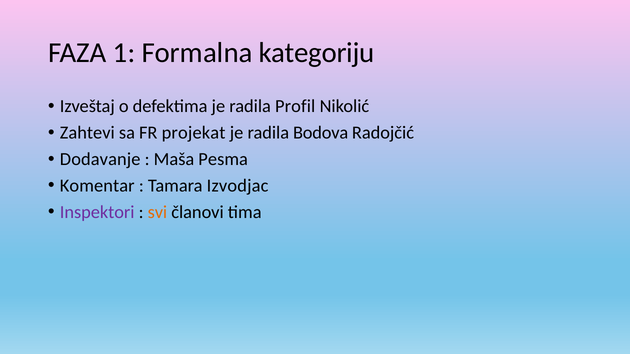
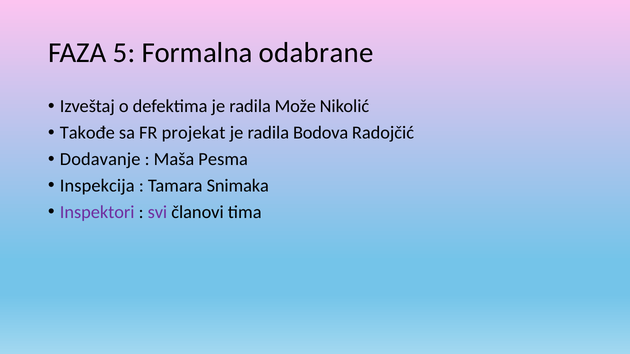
1: 1 -> 5
kategoriju: kategoriju -> odabrane
Profil: Profil -> Može
Zahtevi: Zahtevi -> Takođe
Komentar: Komentar -> Inspekcija
Izvodjac: Izvodjac -> Snimaka
svi colour: orange -> purple
